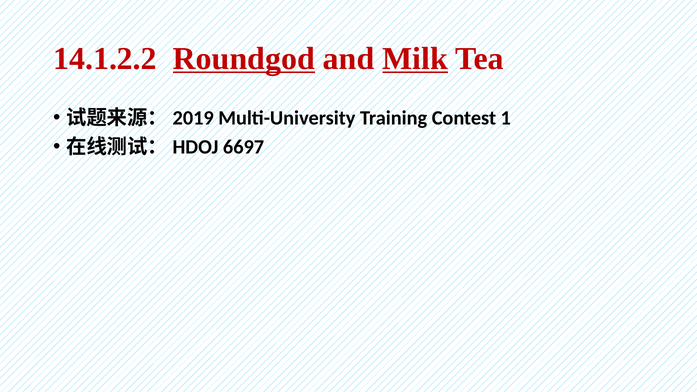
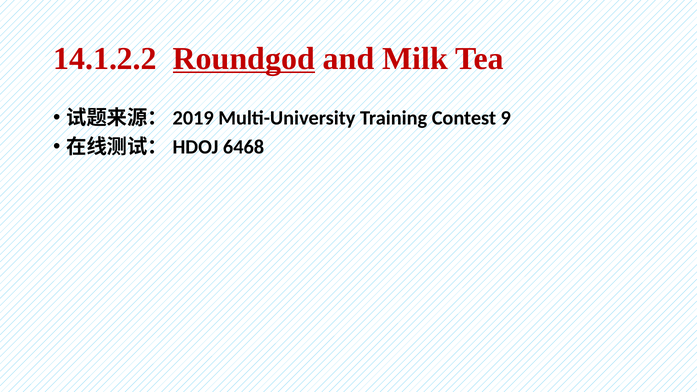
Milk underline: present -> none
1: 1 -> 9
6697: 6697 -> 6468
